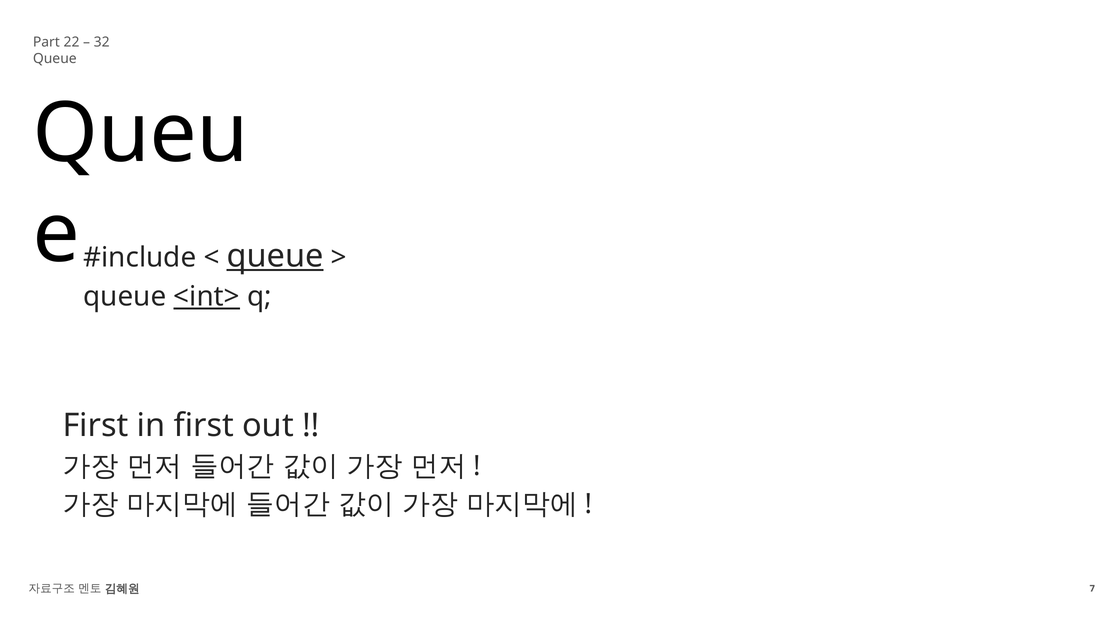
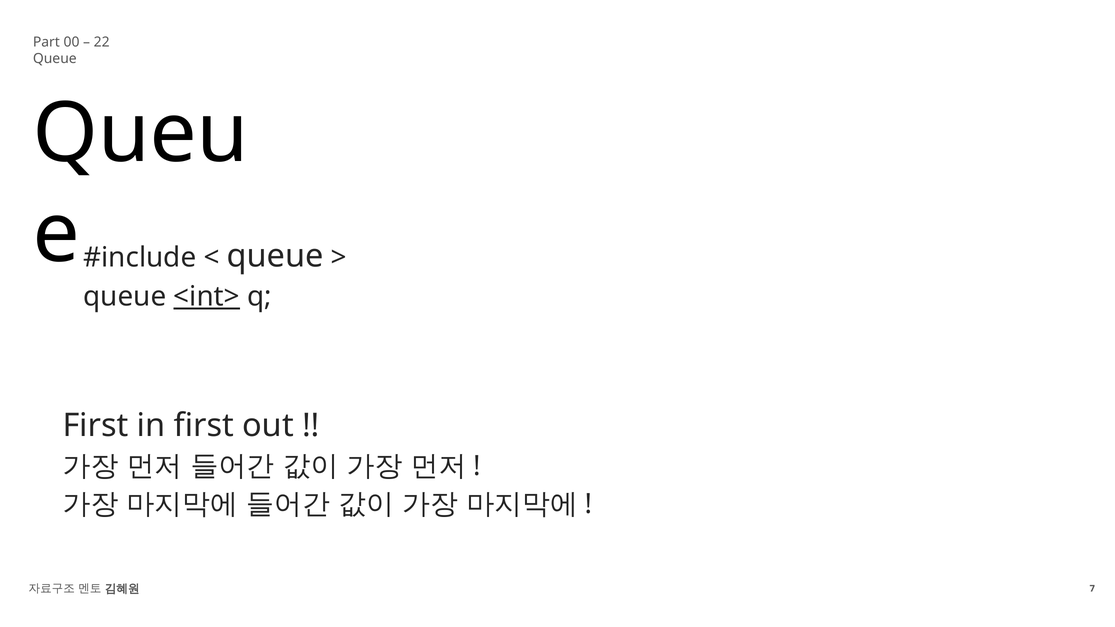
22: 22 -> 00
32: 32 -> 22
queue at (275, 256) underline: present -> none
